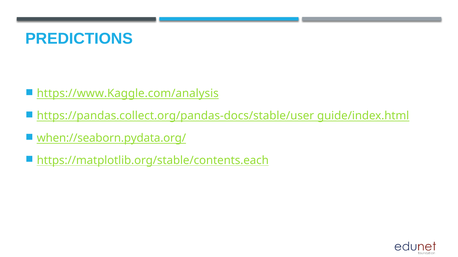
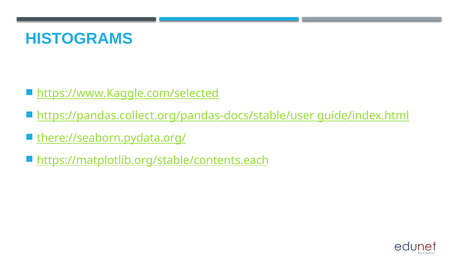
PREDICTIONS: PREDICTIONS -> HISTOGRAMS
https://www.Kaggle.com/analysis: https://www.Kaggle.com/analysis -> https://www.Kaggle.com/selected
when://seaborn.pydata.org/: when://seaborn.pydata.org/ -> there://seaborn.pydata.org/
